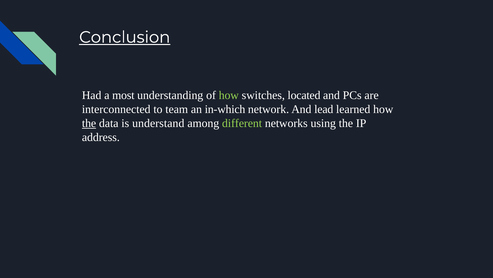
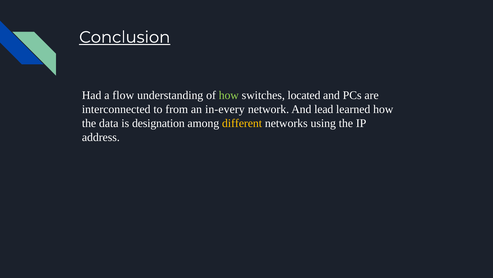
most: most -> flow
team: team -> from
in-which: in-which -> in-every
the at (89, 123) underline: present -> none
understand: understand -> designation
different colour: light green -> yellow
